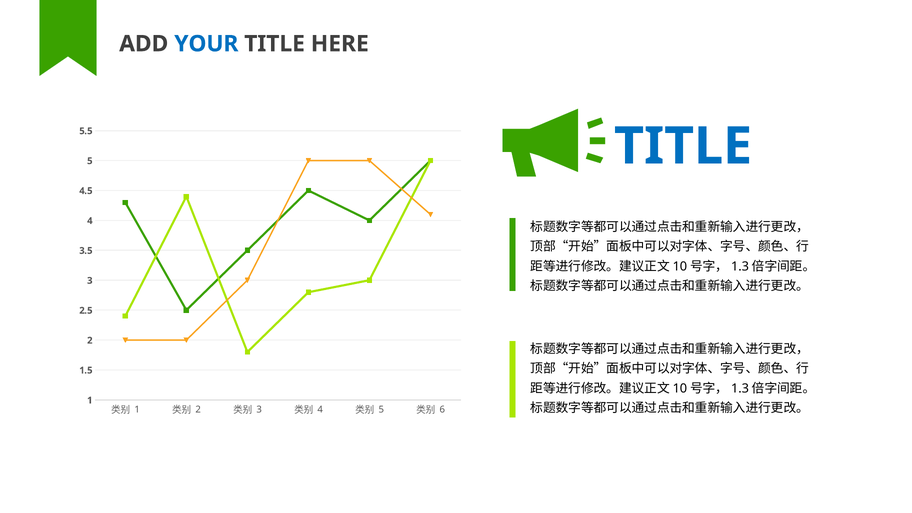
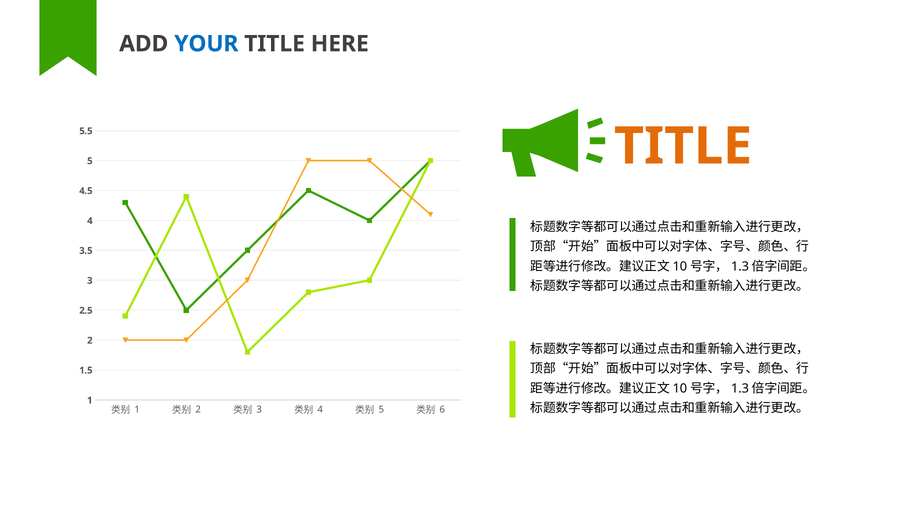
TITLE at (683, 146) colour: blue -> orange
